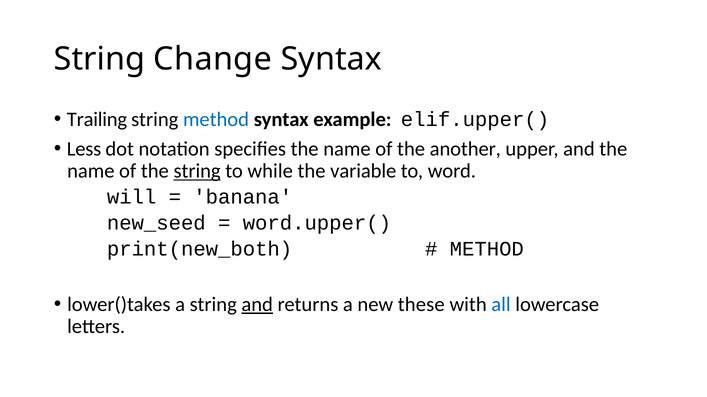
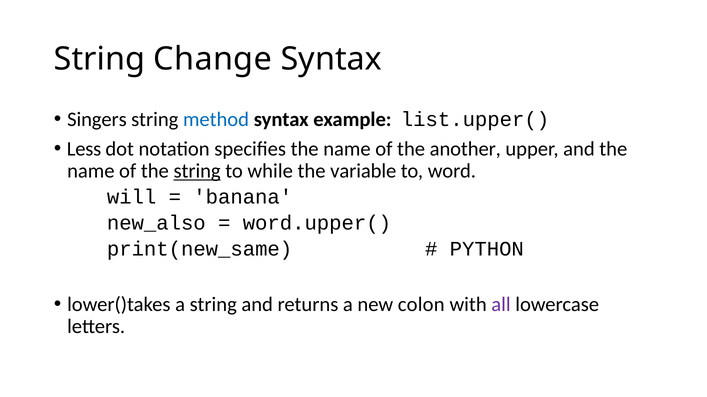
Trailing: Trailing -> Singers
elif.upper(: elif.upper( -> list.upper(
new_seed: new_seed -> new_also
print(new_both: print(new_both -> print(new_same
METHOD at (487, 249): METHOD -> PYTHON
and at (257, 305) underline: present -> none
these: these -> colon
all colour: blue -> purple
